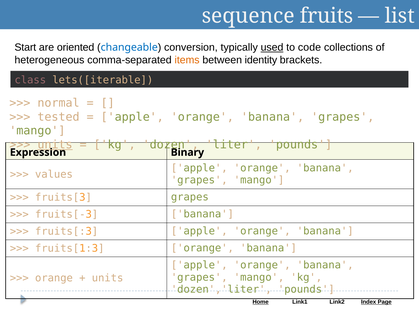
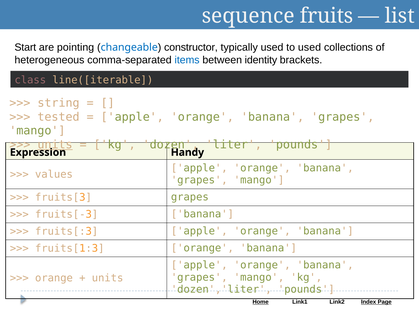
oriented: oriented -> pointing
conversion: conversion -> constructor
used at (272, 47) underline: present -> none
to code: code -> used
items colour: orange -> blue
lets([iterable: lets([iterable -> line([iterable
normal: normal -> string
Binary: Binary -> Handy
